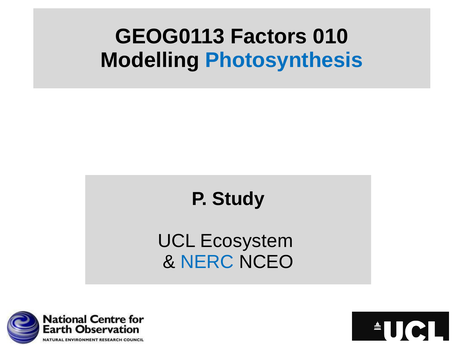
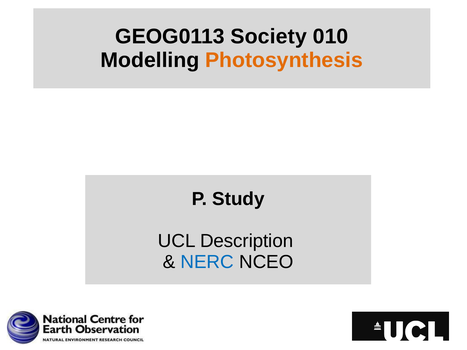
Factors: Factors -> Society
Photosynthesis colour: blue -> orange
Ecosystem: Ecosystem -> Description
